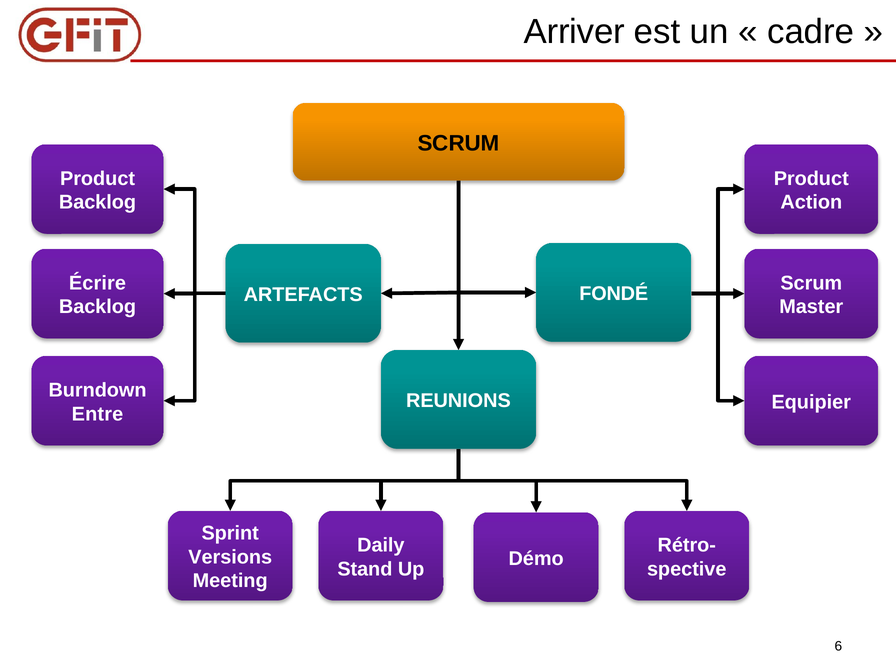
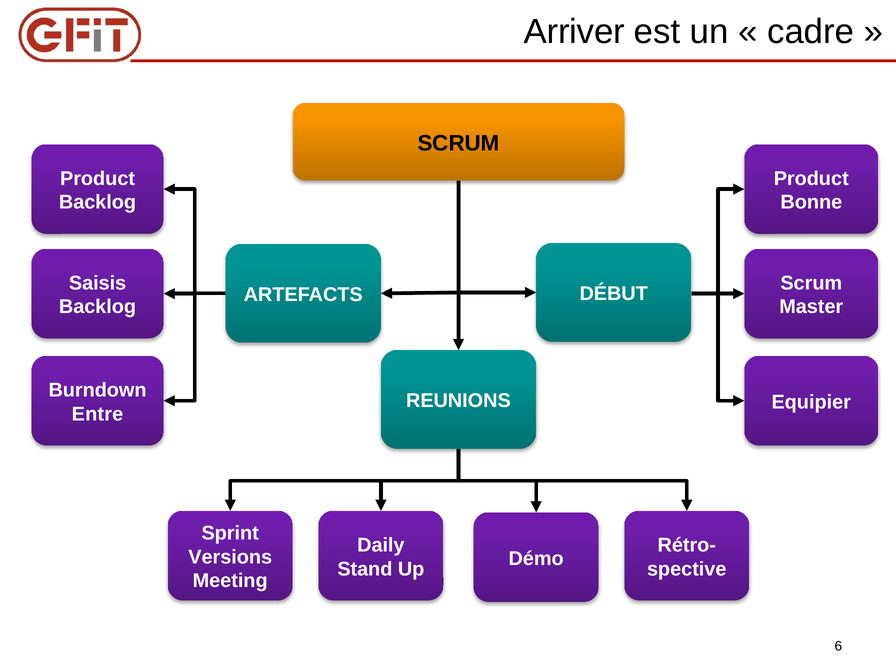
Action: Action -> Bonne
Écrire: Écrire -> Saisis
FONDÉ: FONDÉ -> DÉBUT
